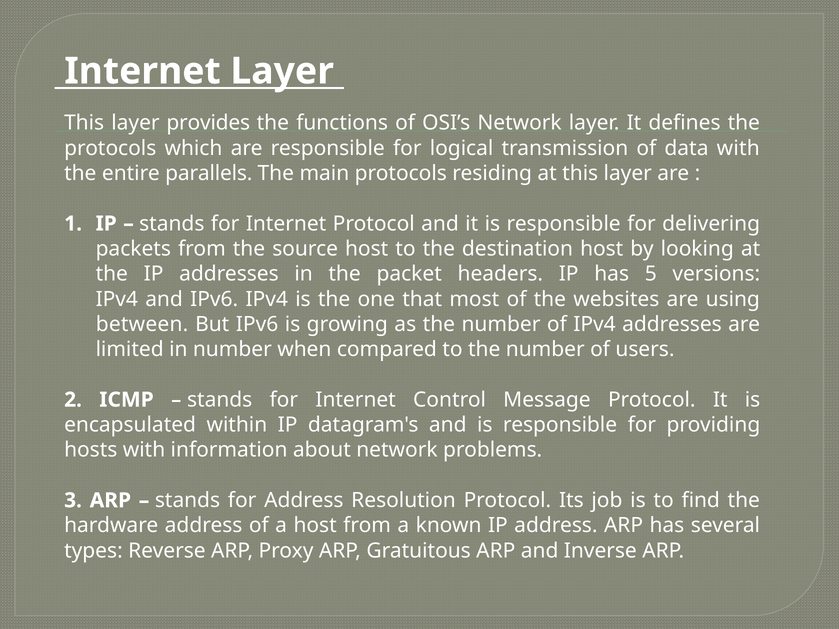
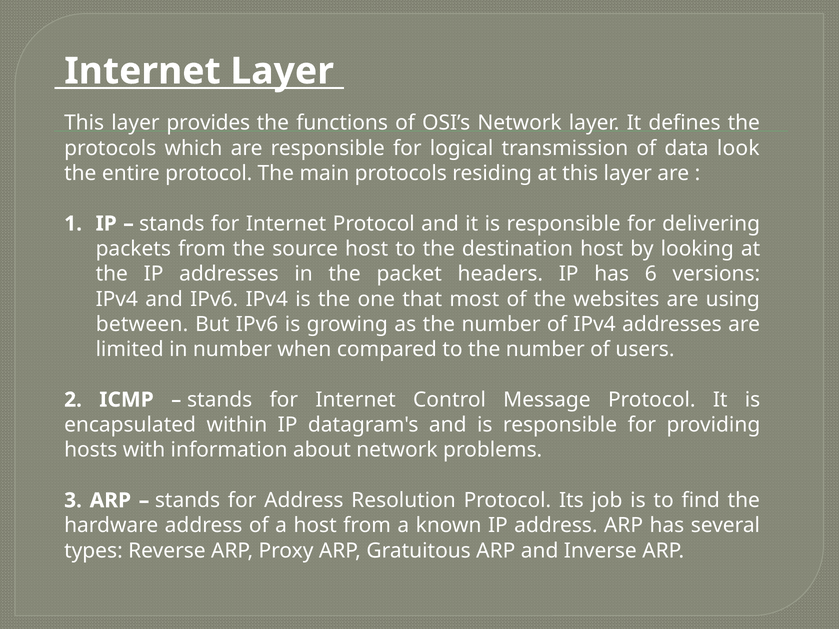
data with: with -> look
entire parallels: parallels -> protocol
5: 5 -> 6
